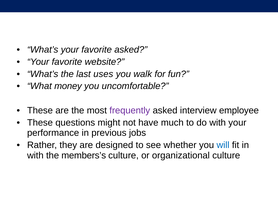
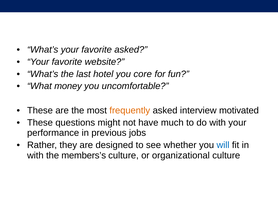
uses: uses -> hotel
walk: walk -> core
frequently colour: purple -> orange
employee: employee -> motivated
